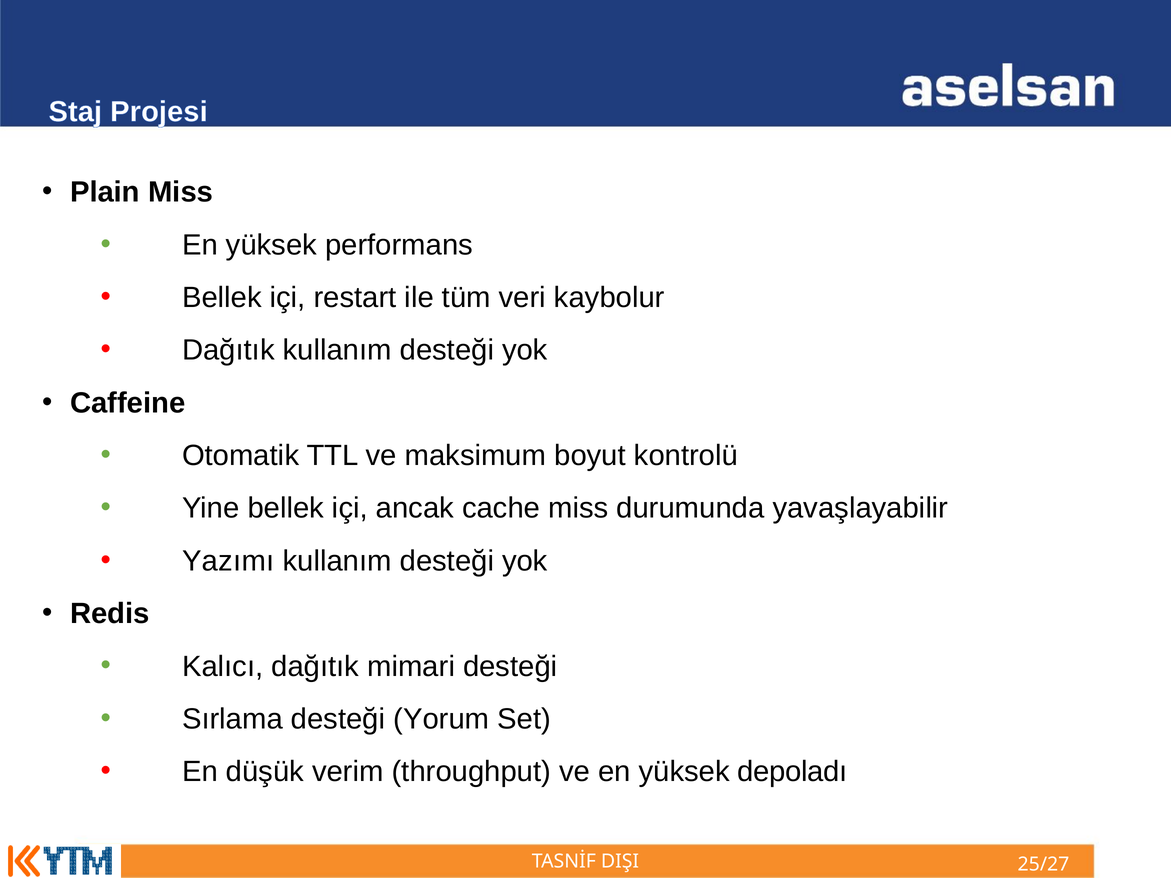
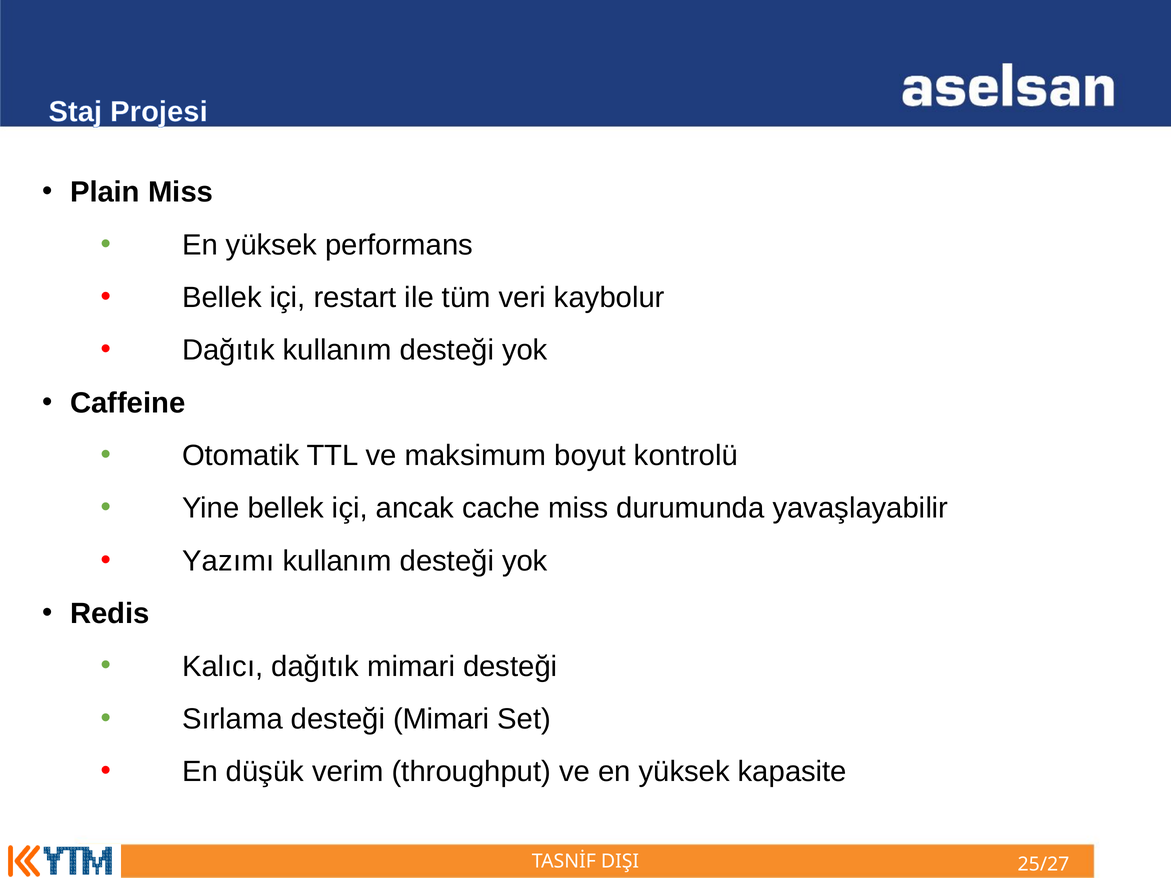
desteği Yorum: Yorum -> Mimari
depoladı: depoladı -> kapasite
